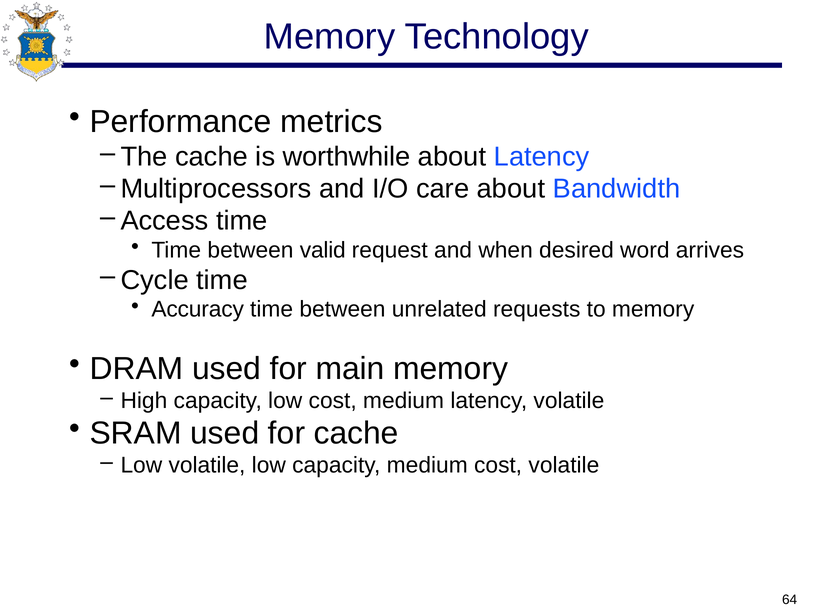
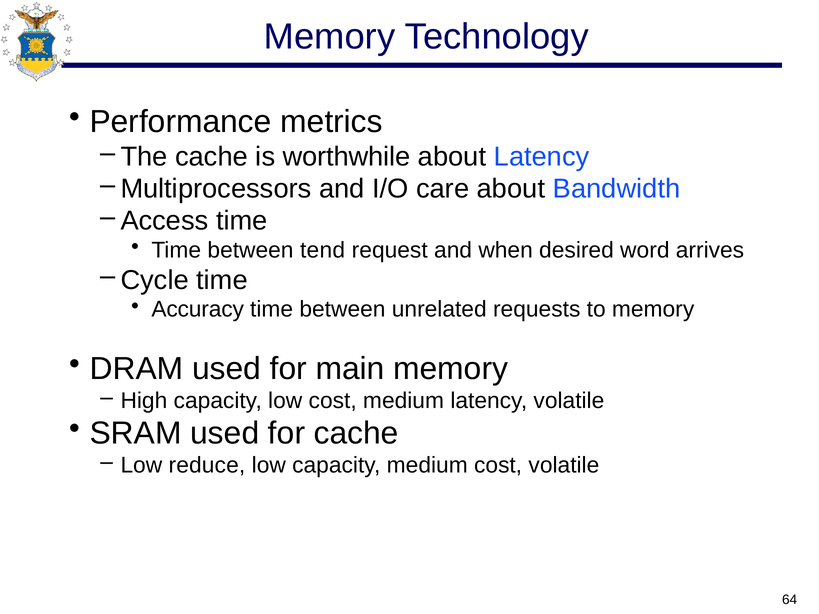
valid: valid -> tend
Low volatile: volatile -> reduce
